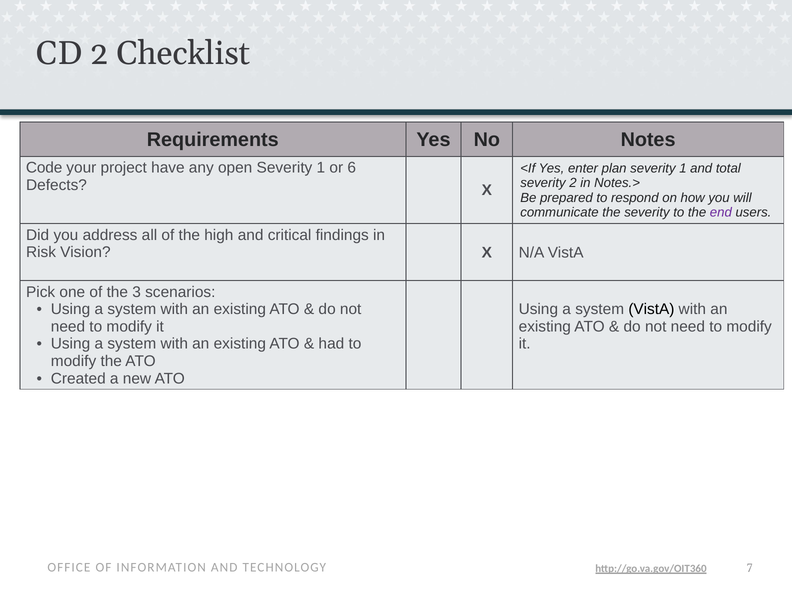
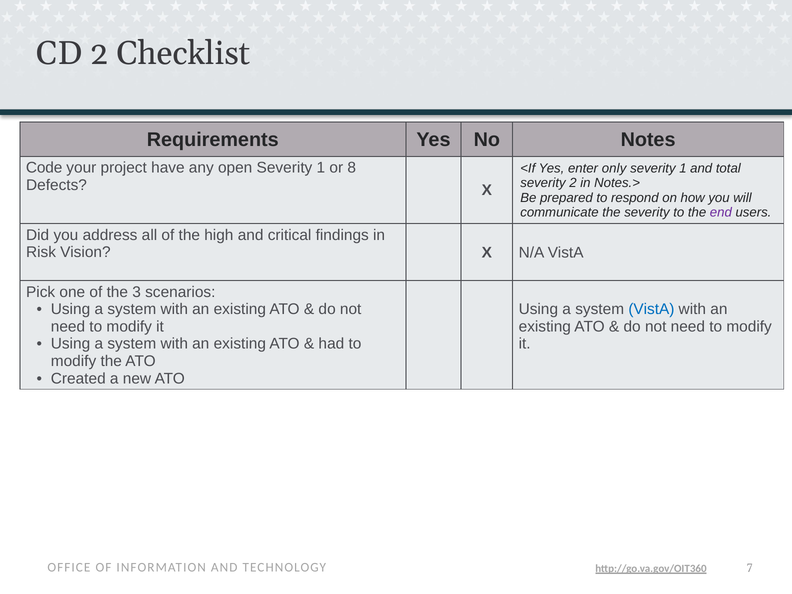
6: 6 -> 8
plan: plan -> only
VistA at (651, 309) colour: black -> blue
